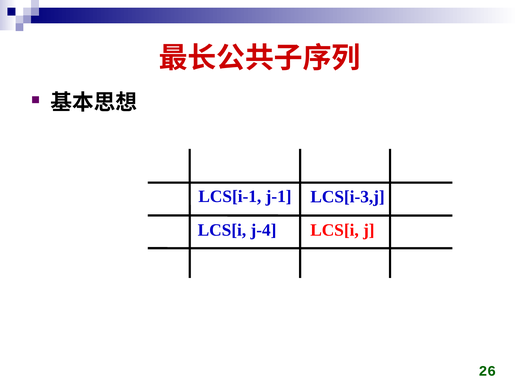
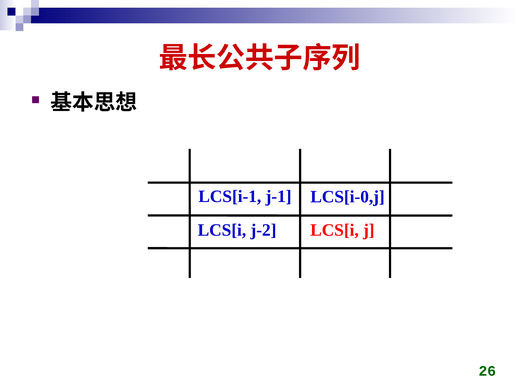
LCS[i-3,j: LCS[i-3,j -> LCS[i-0,j
j-4: j-4 -> j-2
